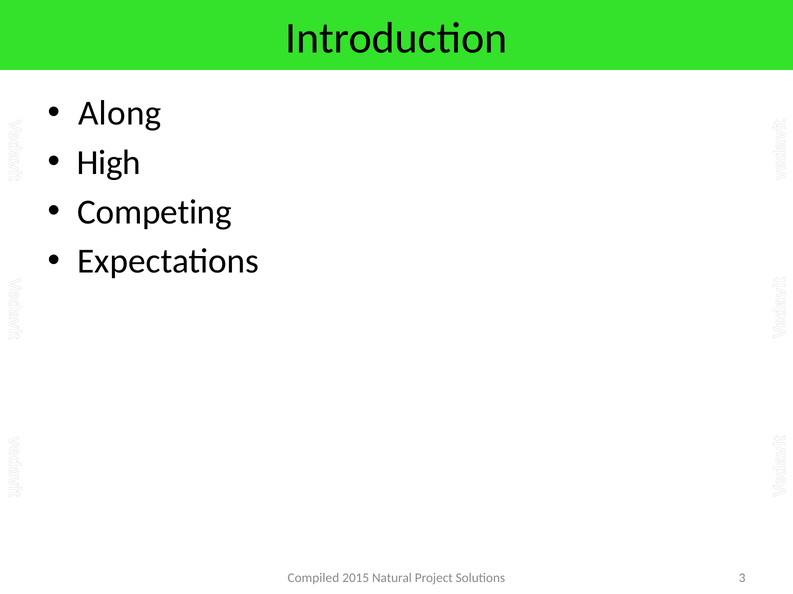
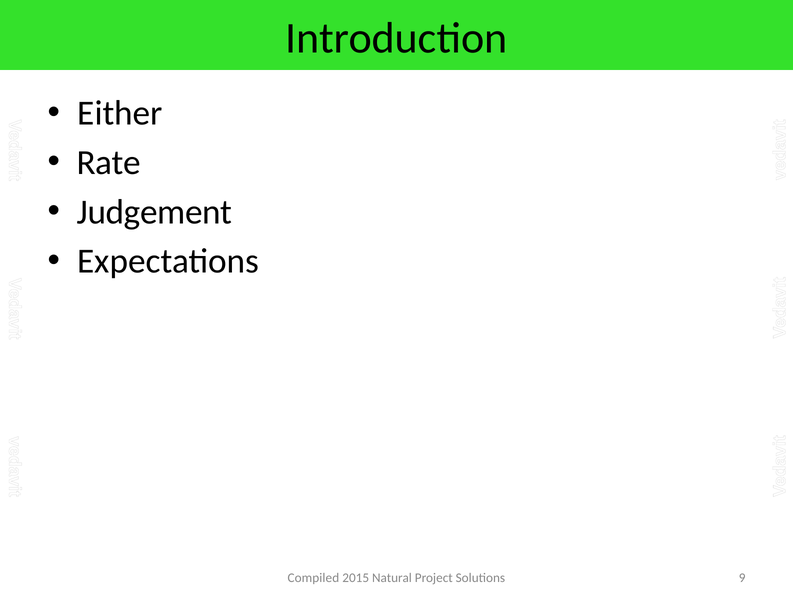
Along: Along -> Either
High: High -> Rate
Competing: Competing -> Judgement
3: 3 -> 9
